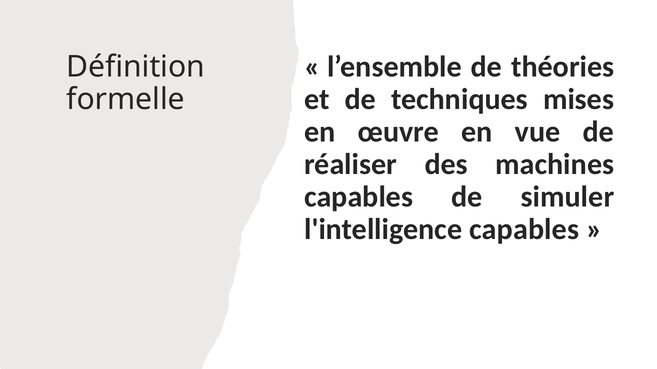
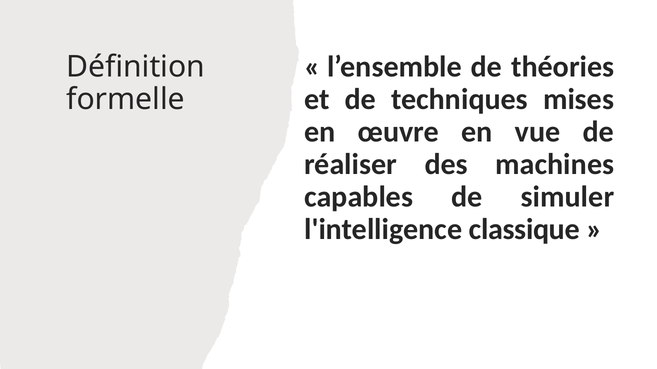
l'intelligence capables: capables -> classique
